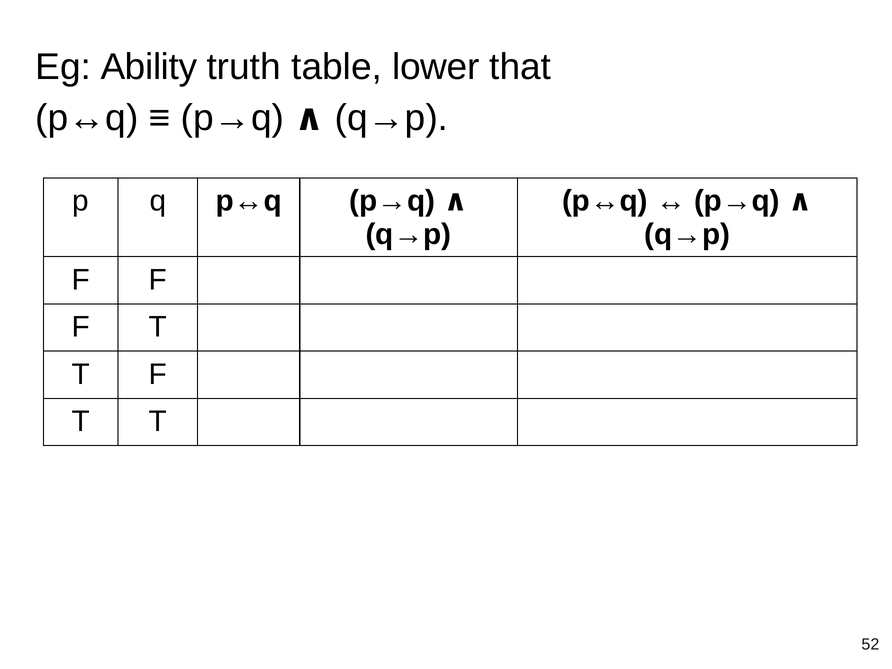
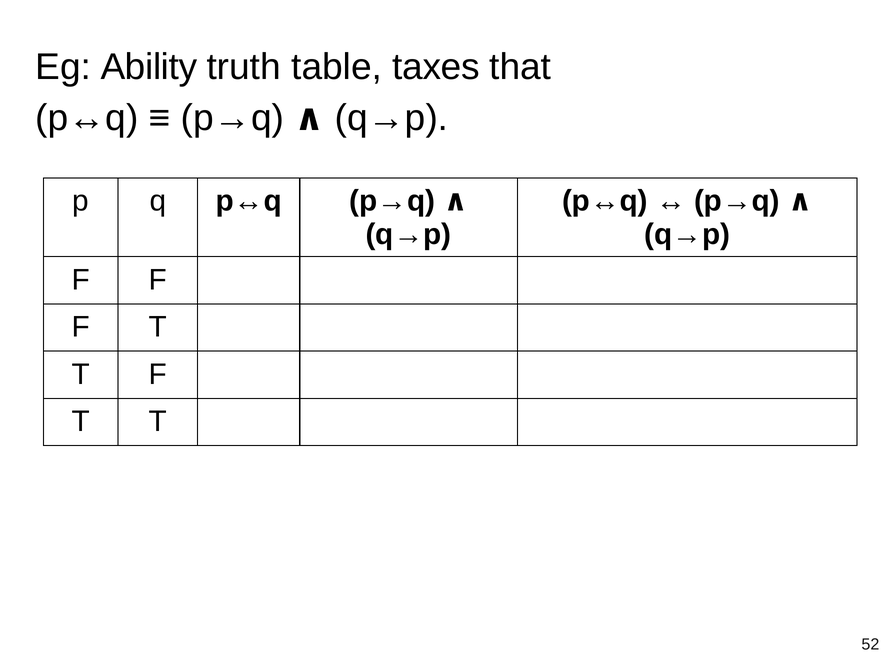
lower: lower -> taxes
